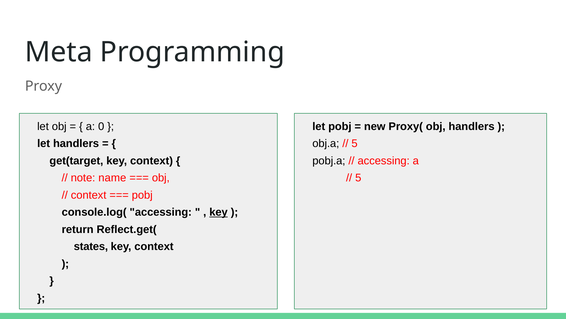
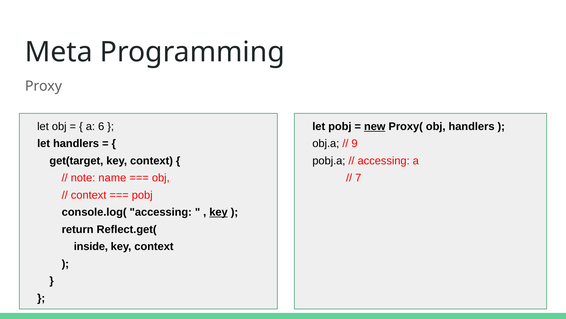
0: 0 -> 6
new underline: none -> present
5 at (355, 143): 5 -> 9
5 at (358, 178): 5 -> 7
states: states -> inside
